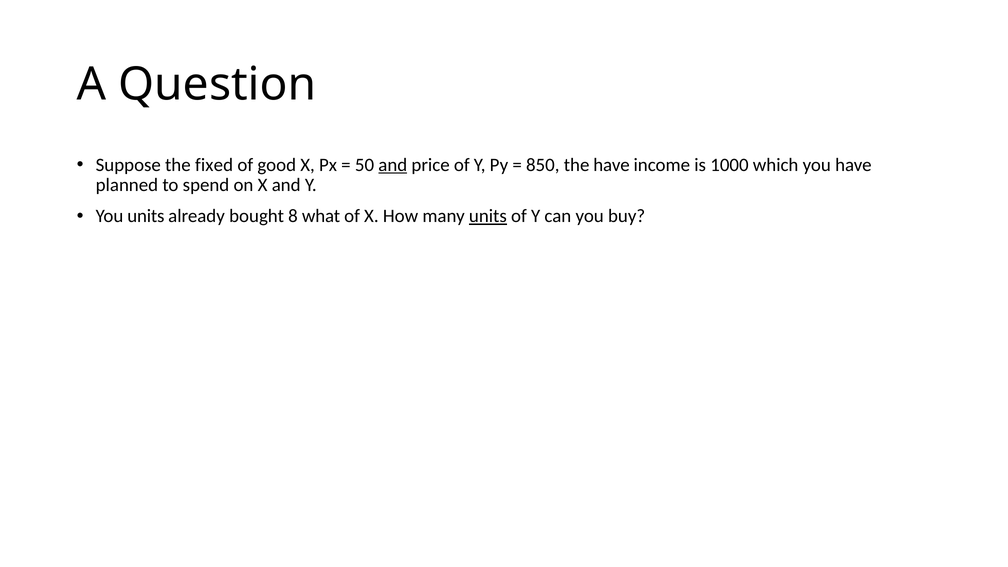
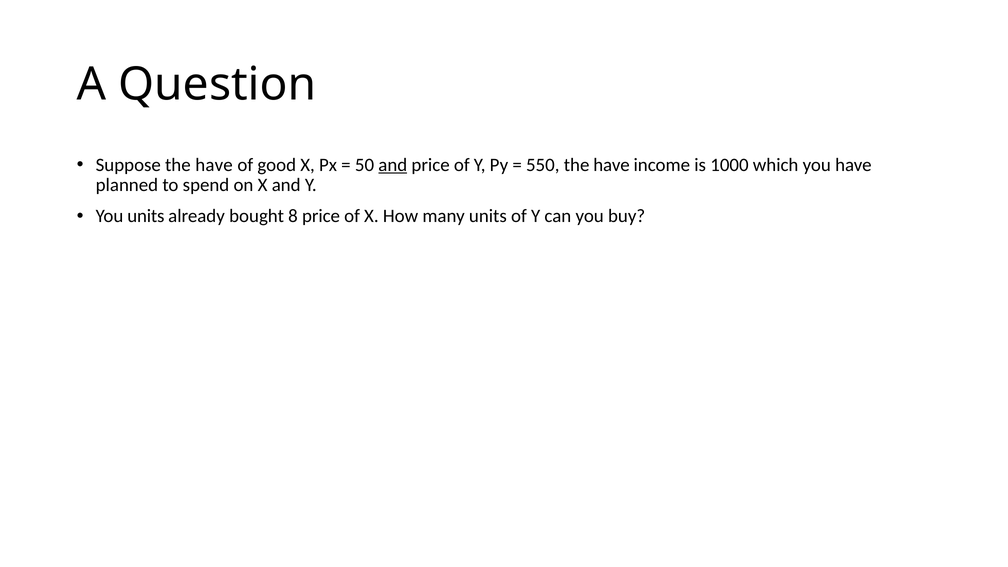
Suppose the fixed: fixed -> have
850: 850 -> 550
8 what: what -> price
units at (488, 216) underline: present -> none
